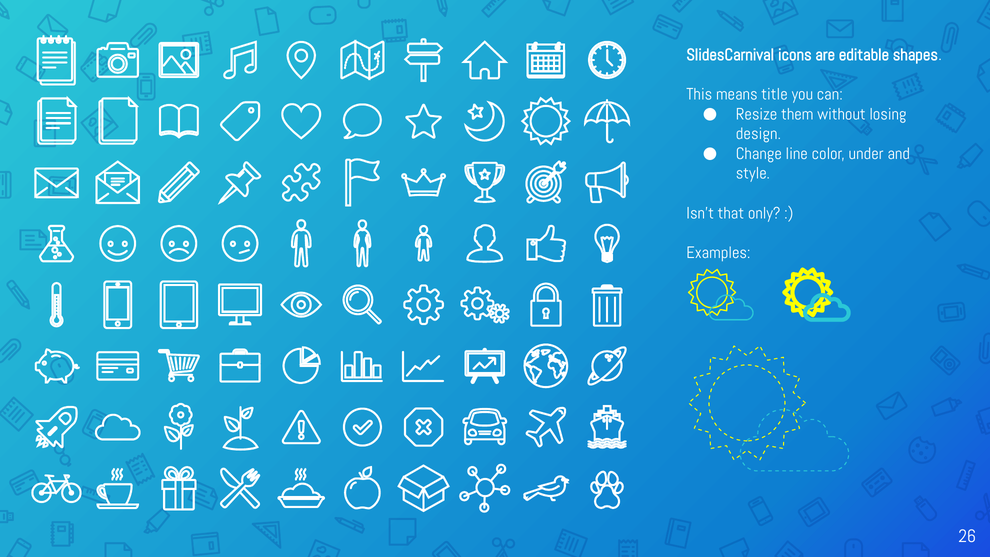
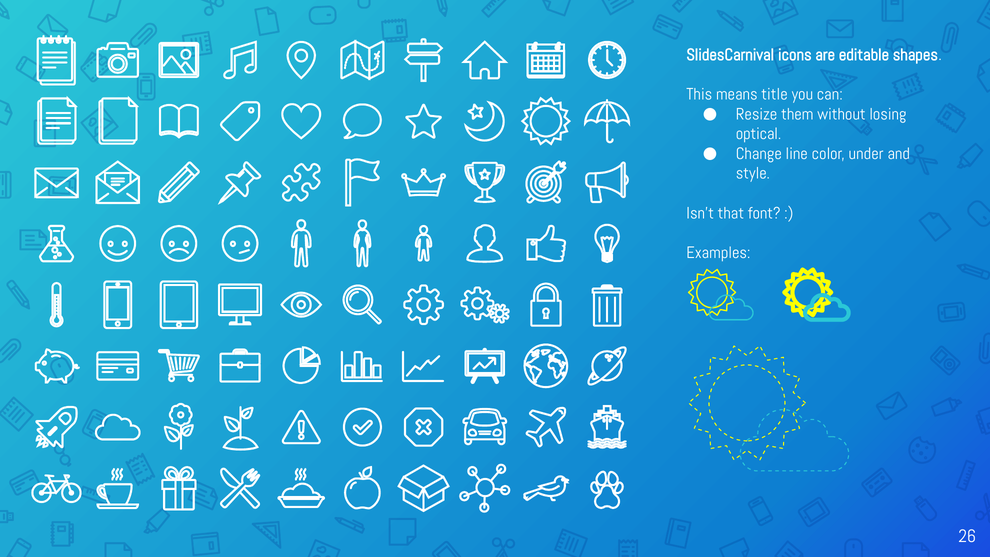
design: design -> optical
only: only -> font
